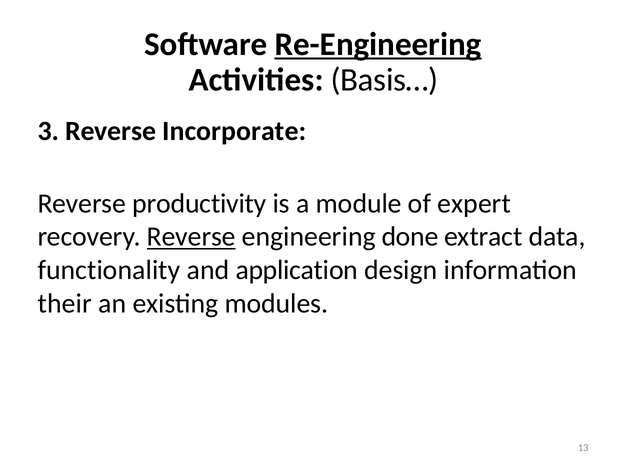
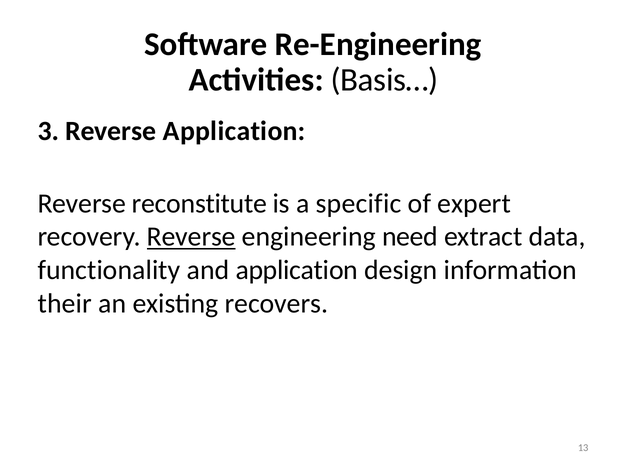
Re-Engineering underline: present -> none
Reverse Incorporate: Incorporate -> Application
productivity: productivity -> reconstitute
module: module -> specific
done: done -> need
modules: modules -> recovers
